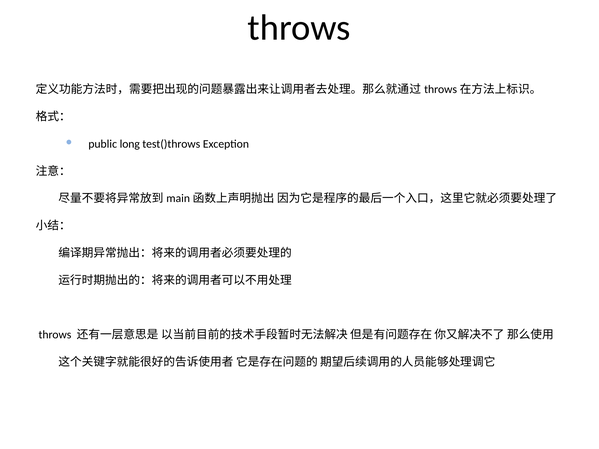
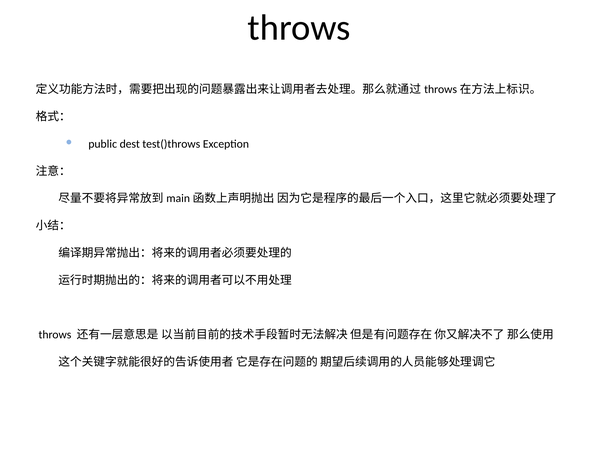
long: long -> dest
